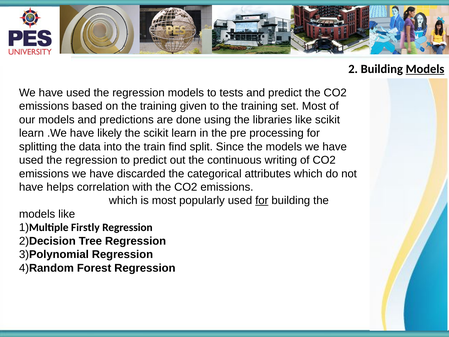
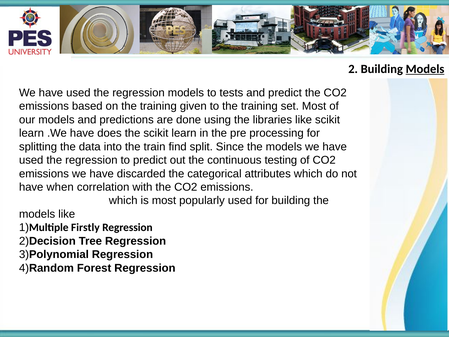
likely: likely -> does
writing: writing -> testing
helps: helps -> when
for at (262, 200) underline: present -> none
